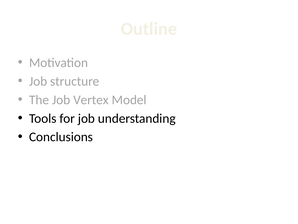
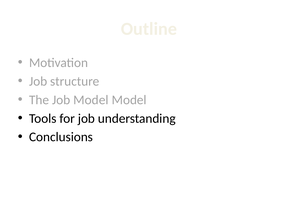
Job Vertex: Vertex -> Model
